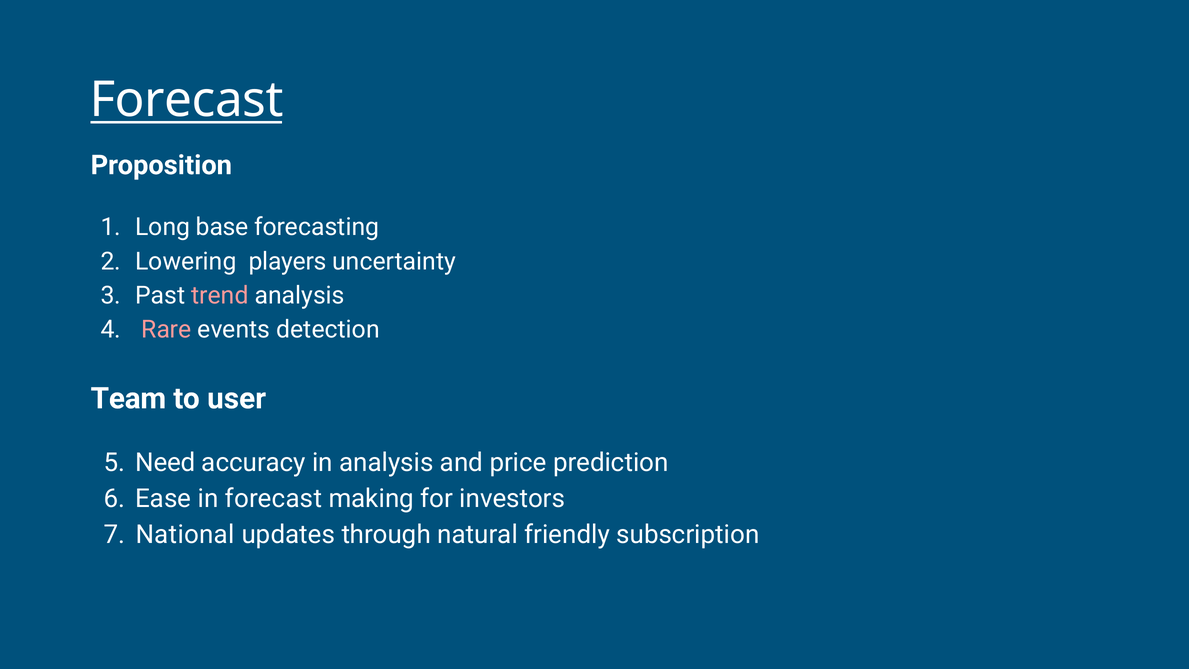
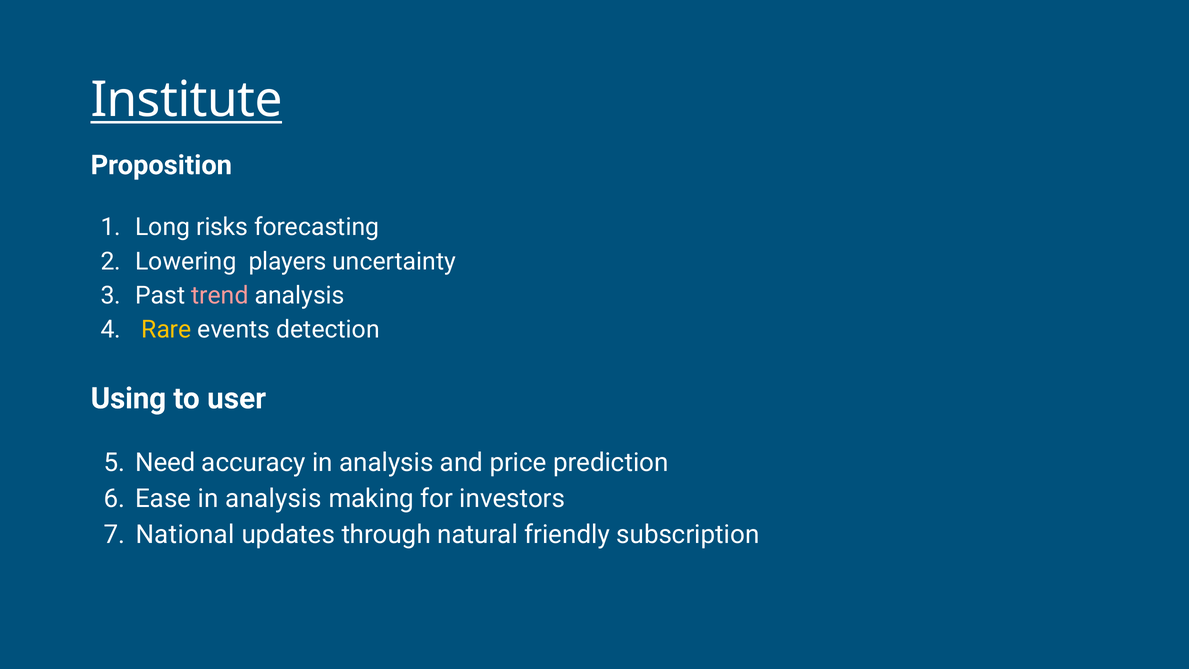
Forecast at (187, 100): Forecast -> Institute
base: base -> risks
Rare colour: pink -> yellow
Team: Team -> Using
Ease in forecast: forecast -> analysis
